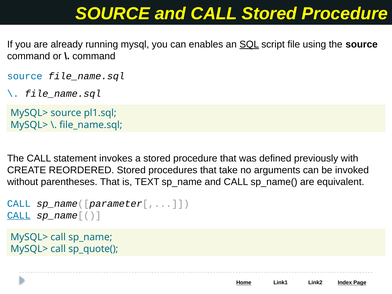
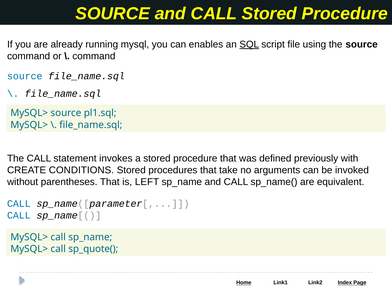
REORDERED: REORDERED -> CONDITIONS
TEXT: TEXT -> LEFT
CALL at (19, 215) underline: present -> none
